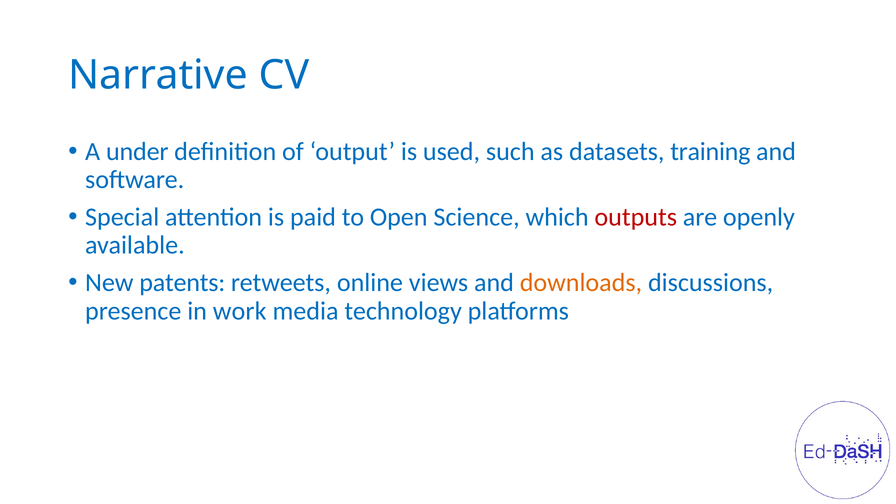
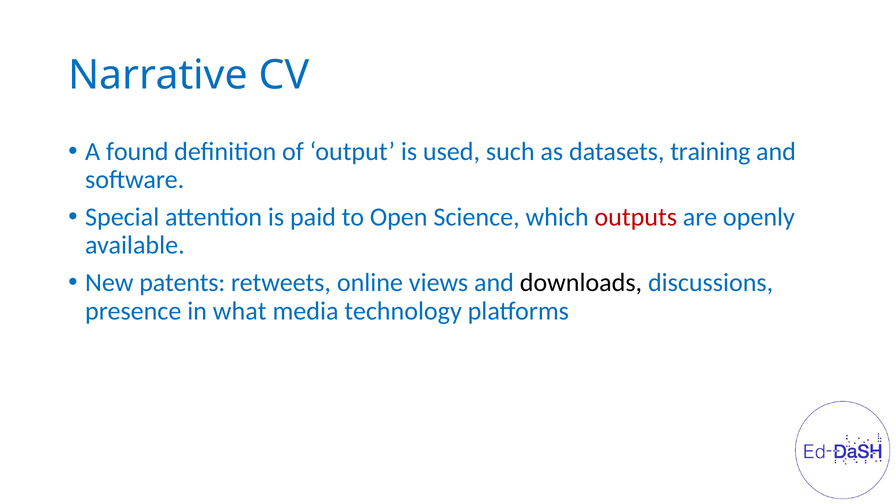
under: under -> found
downloads colour: orange -> black
work: work -> what
